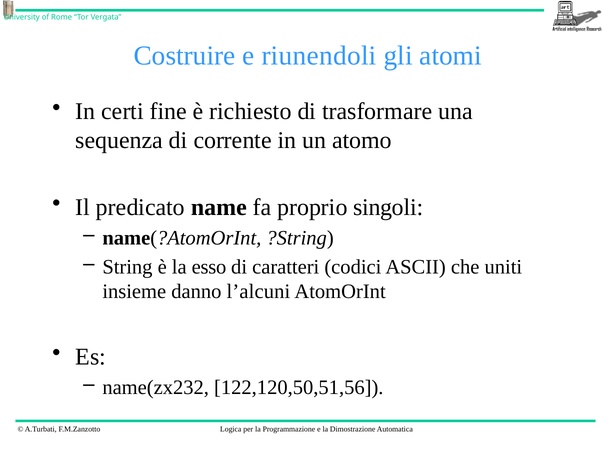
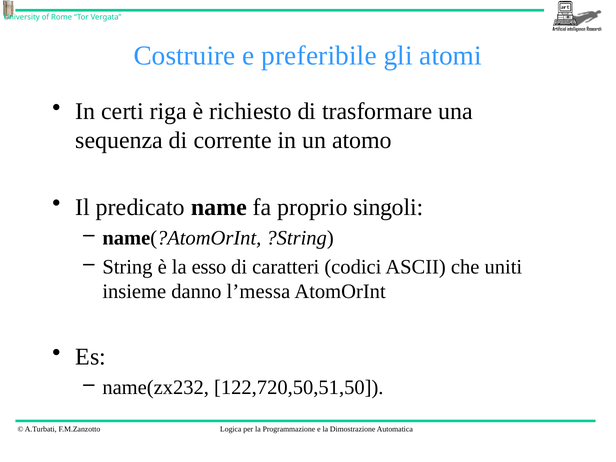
riunendoli: riunendoli -> preferibile
fine: fine -> riga
l’alcuni: l’alcuni -> l’messa
122,120,50,51,56: 122,120,50,51,56 -> 122,720,50,51,50
